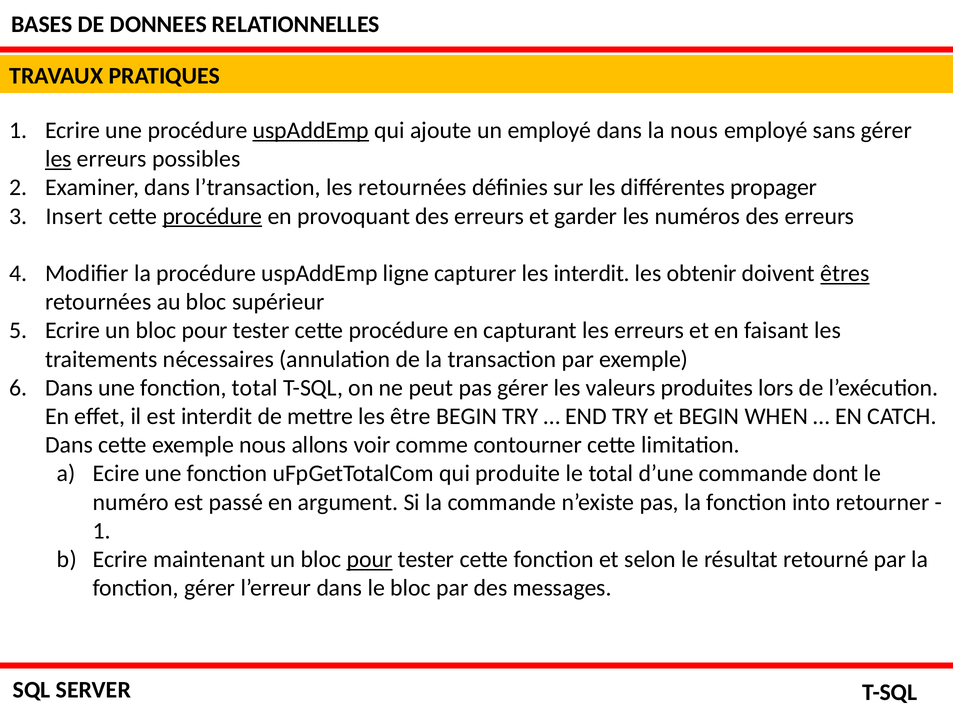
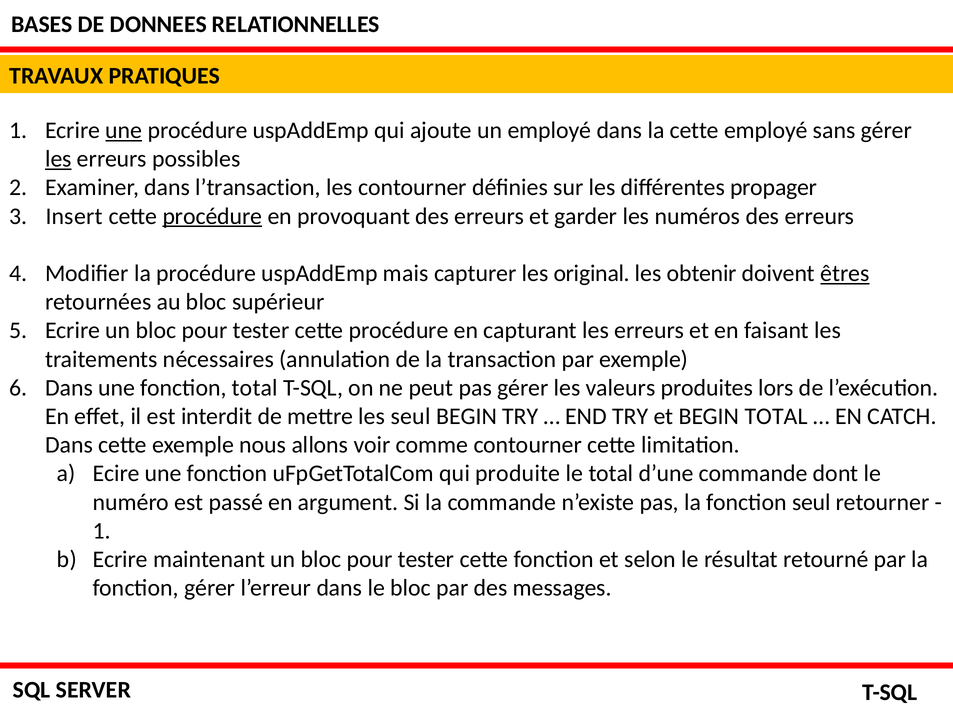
une at (124, 130) underline: none -> present
uspAddEmp at (311, 130) underline: present -> none
la nous: nous -> cette
les retournées: retournées -> contourner
ligne: ligne -> mais
les interdit: interdit -> original
les être: être -> seul
BEGIN WHEN: WHEN -> TOTAL
fonction into: into -> seul
pour at (370, 559) underline: present -> none
